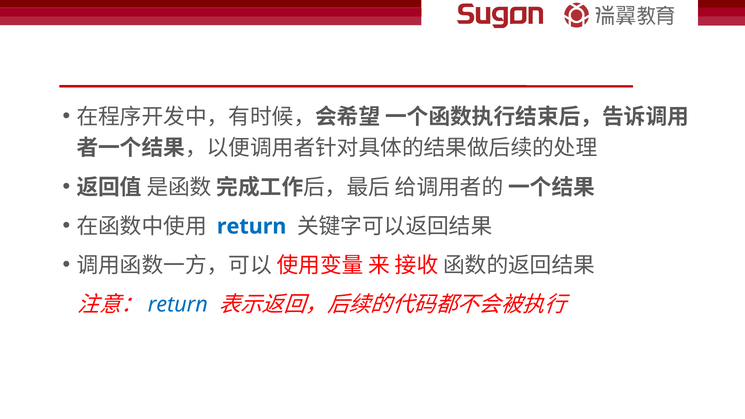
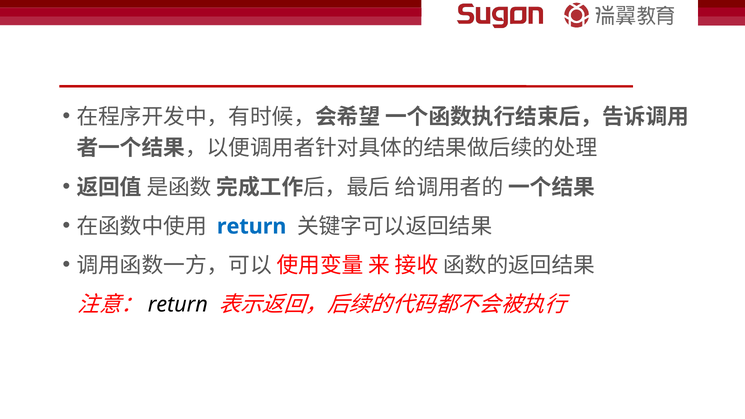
return at (178, 305) colour: blue -> black
